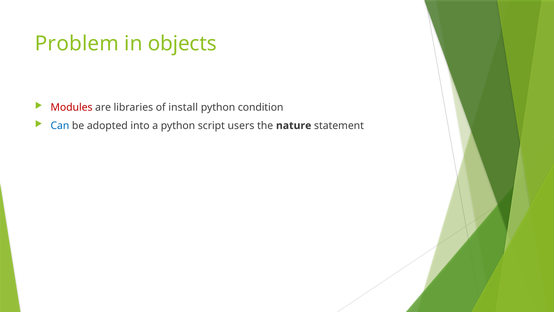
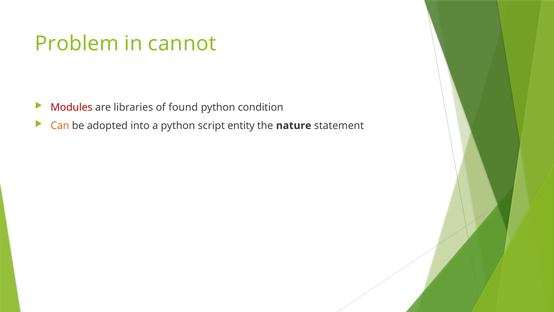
objects: objects -> cannot
install: install -> found
Can colour: blue -> orange
users: users -> entity
